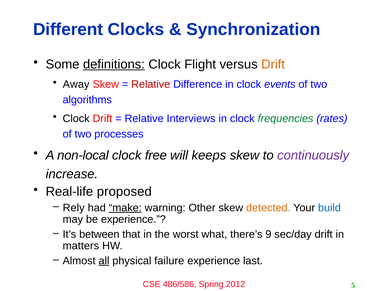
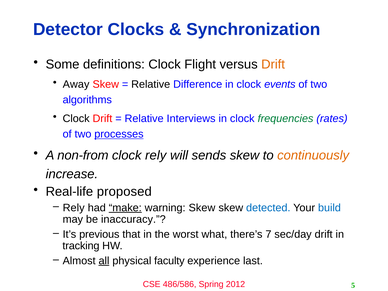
Different: Different -> Detector
definitions underline: present -> none
Relative at (151, 84) colour: red -> black
processes underline: none -> present
non-local: non-local -> non-from
clock free: free -> rely
keeps: keeps -> sends
continuously colour: purple -> orange
warning Other: Other -> Skew
detected colour: orange -> blue
be experience: experience -> inaccuracy
between: between -> previous
9: 9 -> 7
matters: matters -> tracking
failure: failure -> faculty
